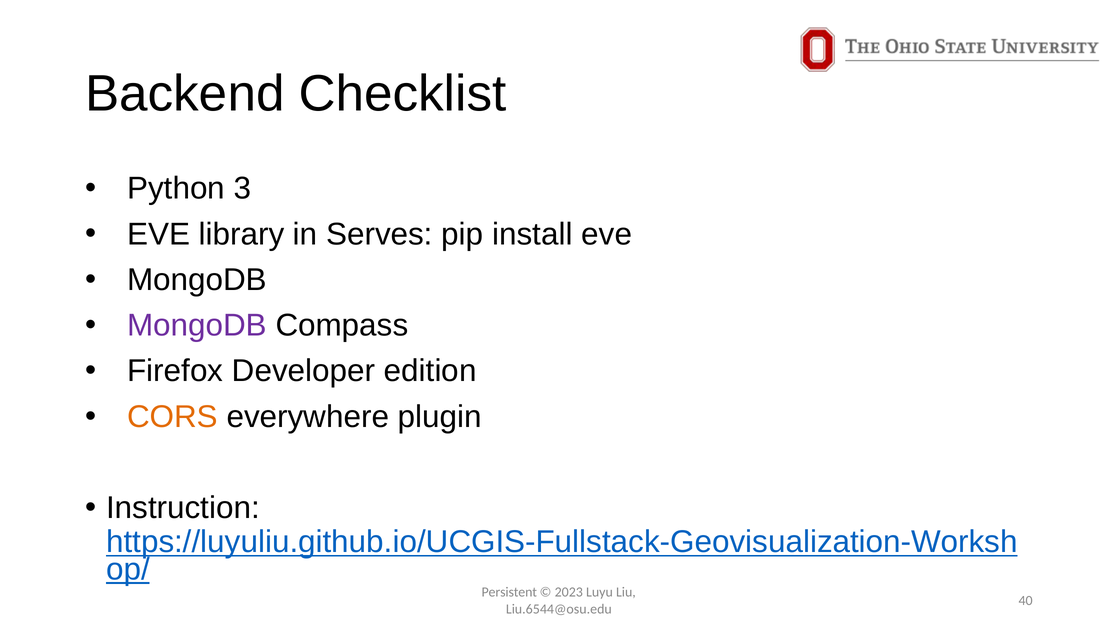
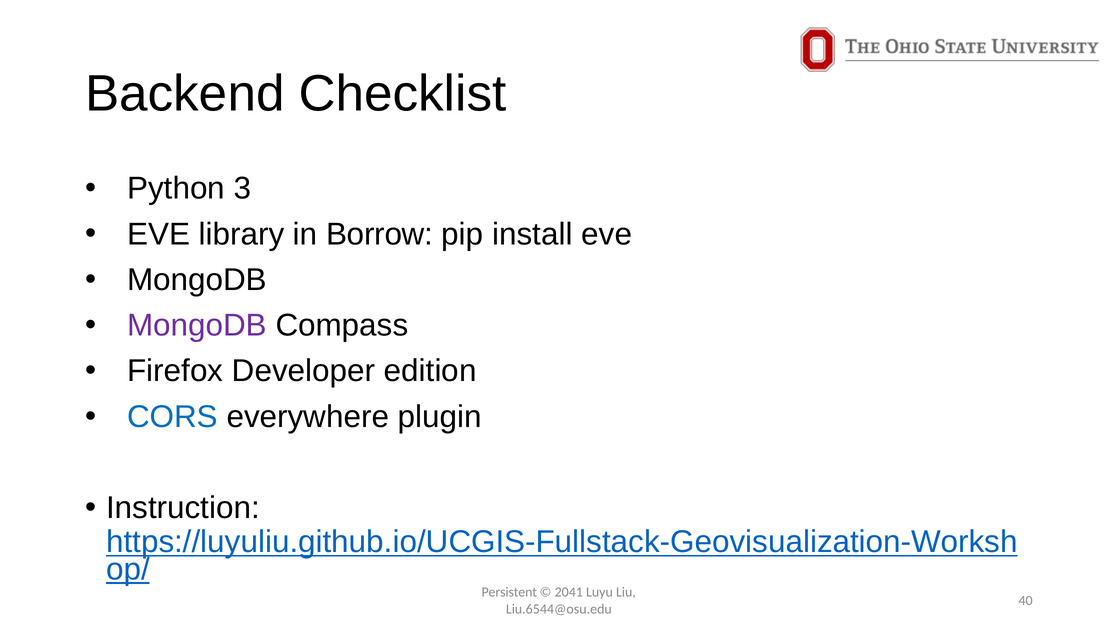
Serves: Serves -> Borrow
CORS colour: orange -> blue
2023: 2023 -> 2041
